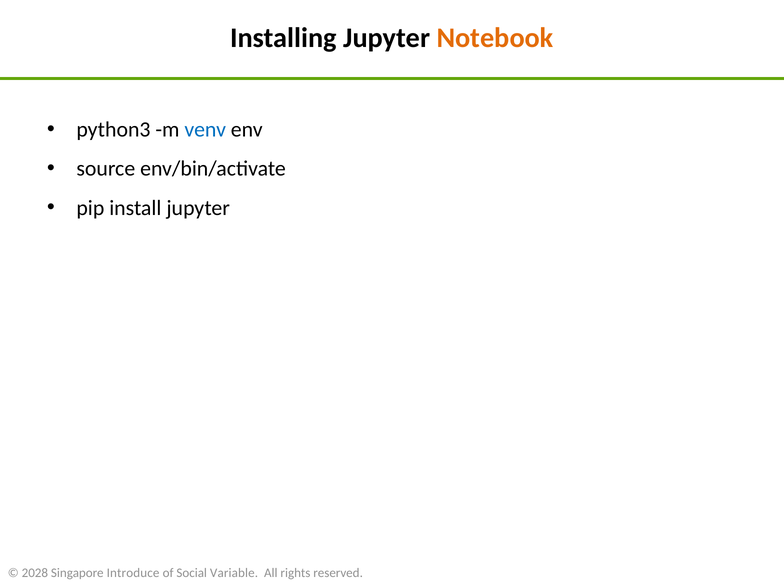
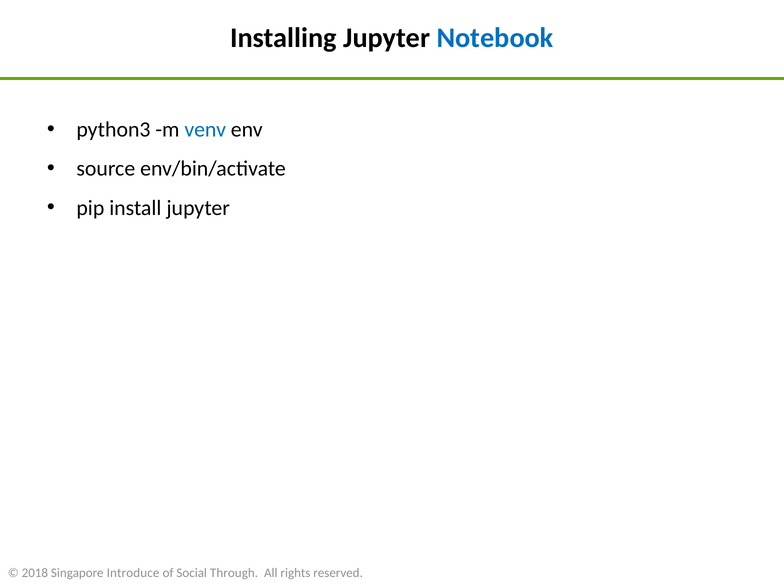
Notebook colour: orange -> blue
2028: 2028 -> 2018
Variable: Variable -> Through
